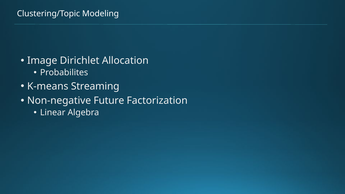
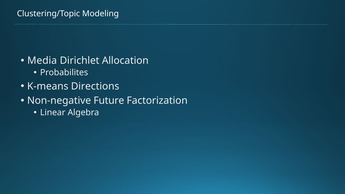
Image: Image -> Media
Streaming: Streaming -> Directions
